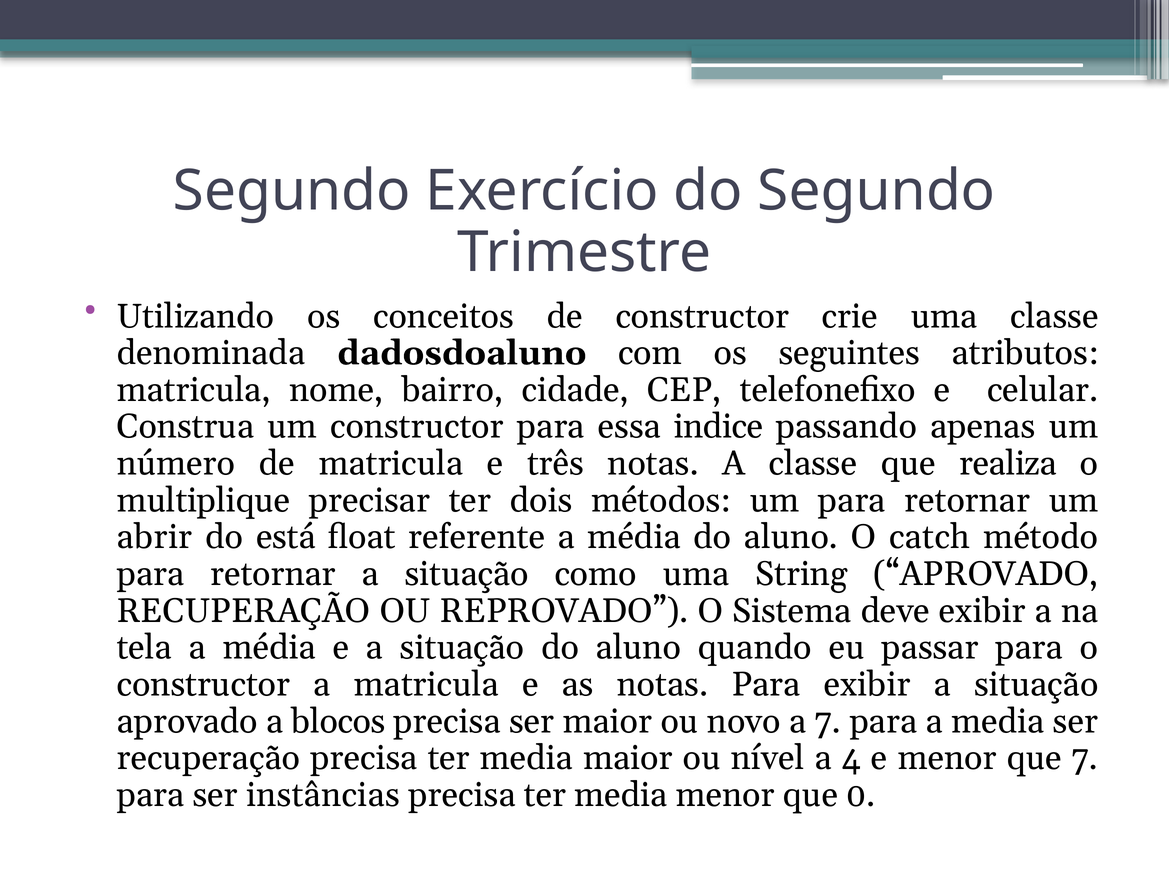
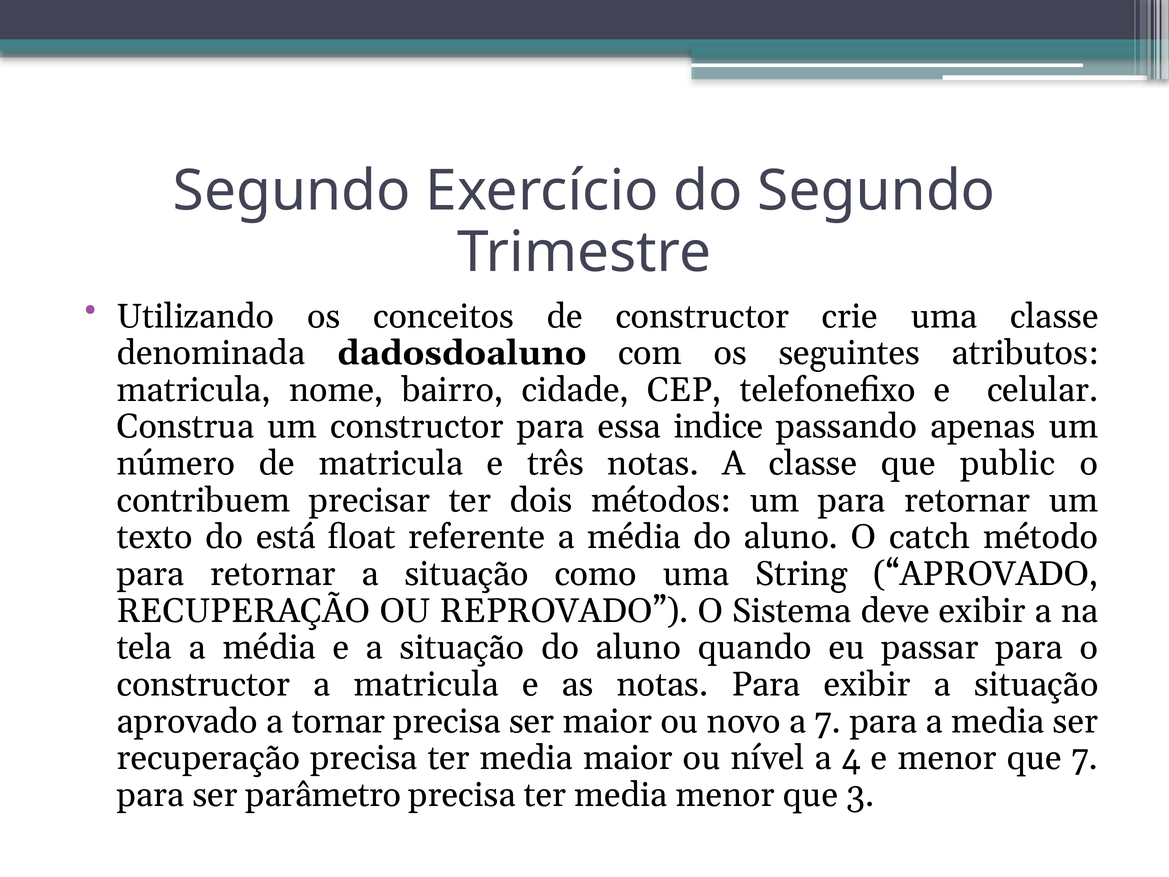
realiza: realiza -> public
multiplique: multiplique -> contribuem
abrir: abrir -> texto
blocos: blocos -> tornar
instâncias: instâncias -> parâmetro
0: 0 -> 3
